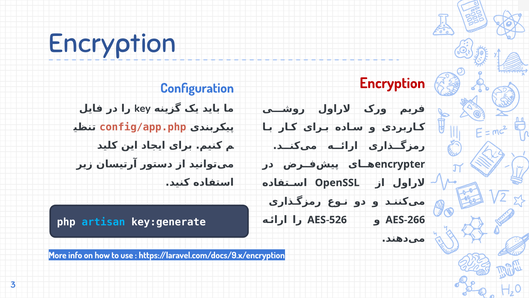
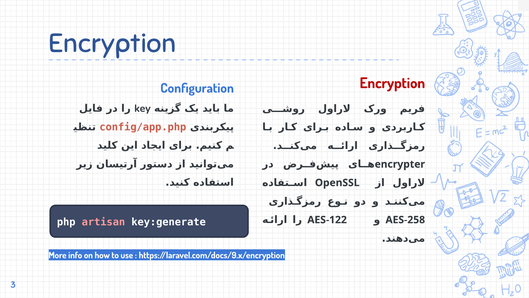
artisan colour: light blue -> pink
AES-526: AES-526 -> AES-122
AES-266: AES-266 -> AES-258
